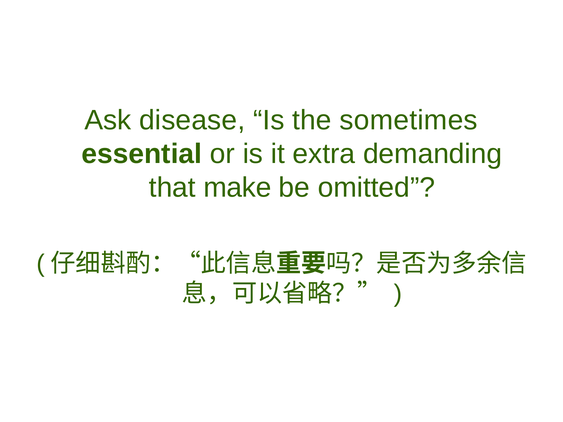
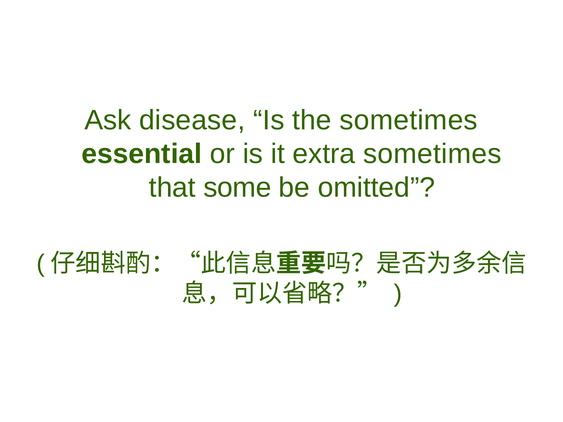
extra demanding: demanding -> sometimes
make: make -> some
